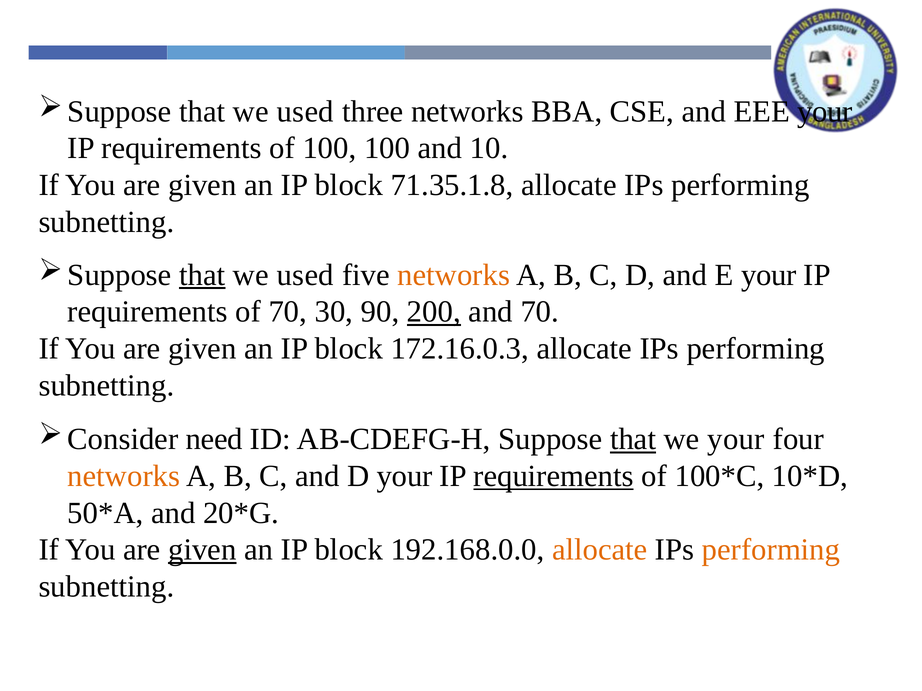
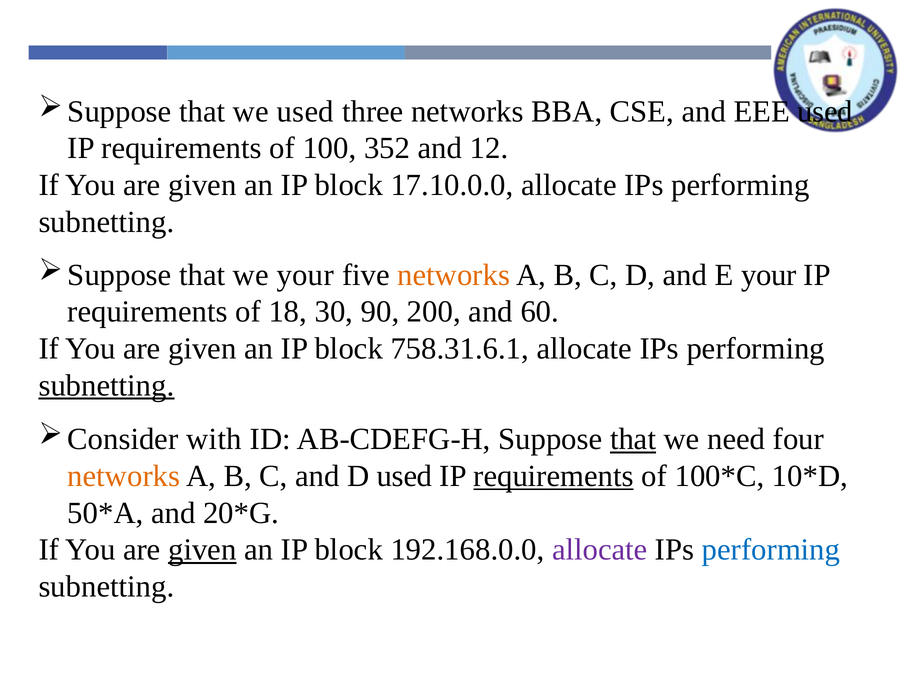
EEE your: your -> used
100 100: 100 -> 352
10: 10 -> 12
71.35.1.8: 71.35.1.8 -> 17.10.0.0
that at (202, 275) underline: present -> none
used at (305, 275): used -> your
of 70: 70 -> 18
200 underline: present -> none
and 70: 70 -> 60
172.16.0.3: 172.16.0.3 -> 758.31.6.1
subnetting at (106, 386) underline: none -> present
need: need -> with
we your: your -> need
D your: your -> used
allocate at (600, 550) colour: orange -> purple
performing at (771, 550) colour: orange -> blue
